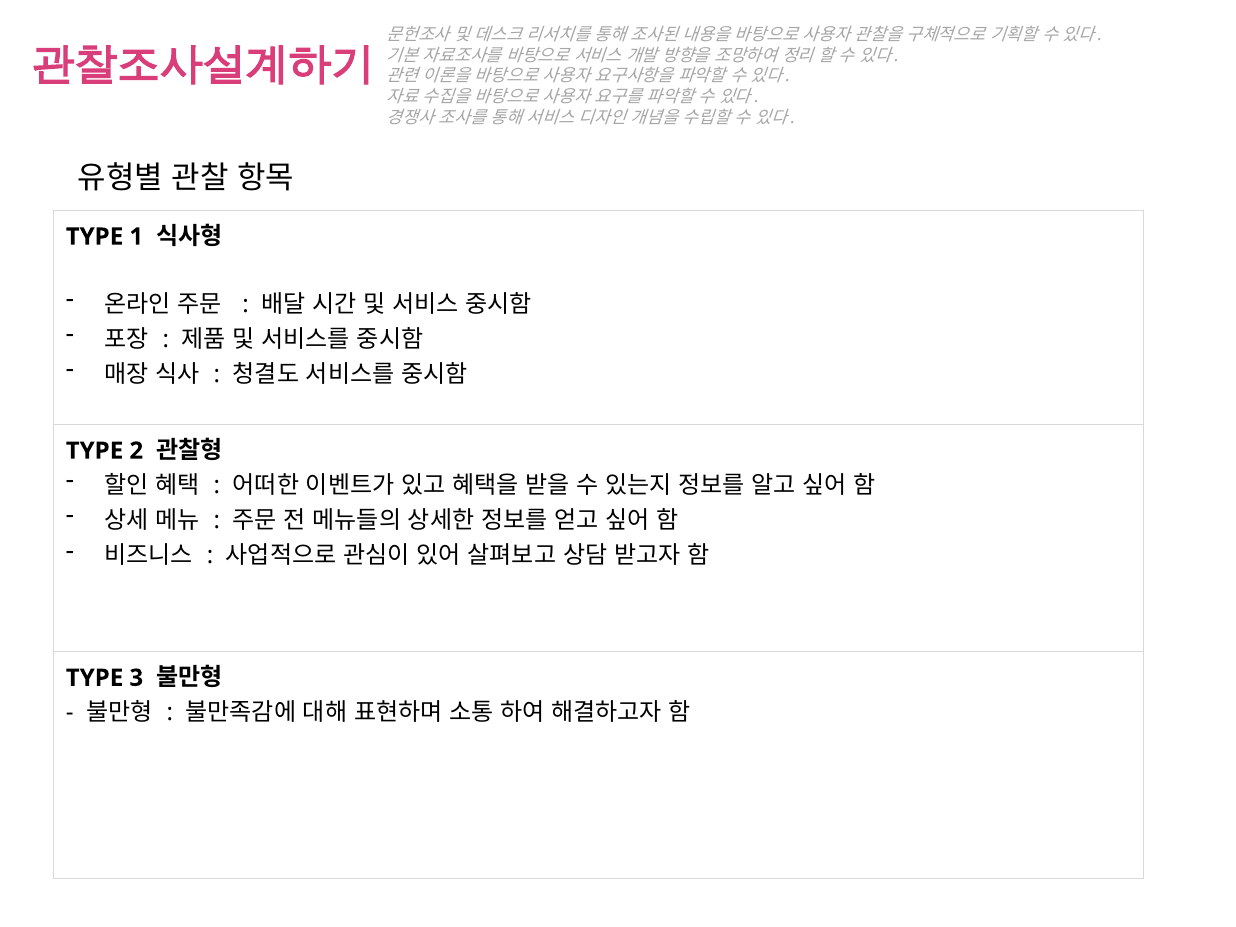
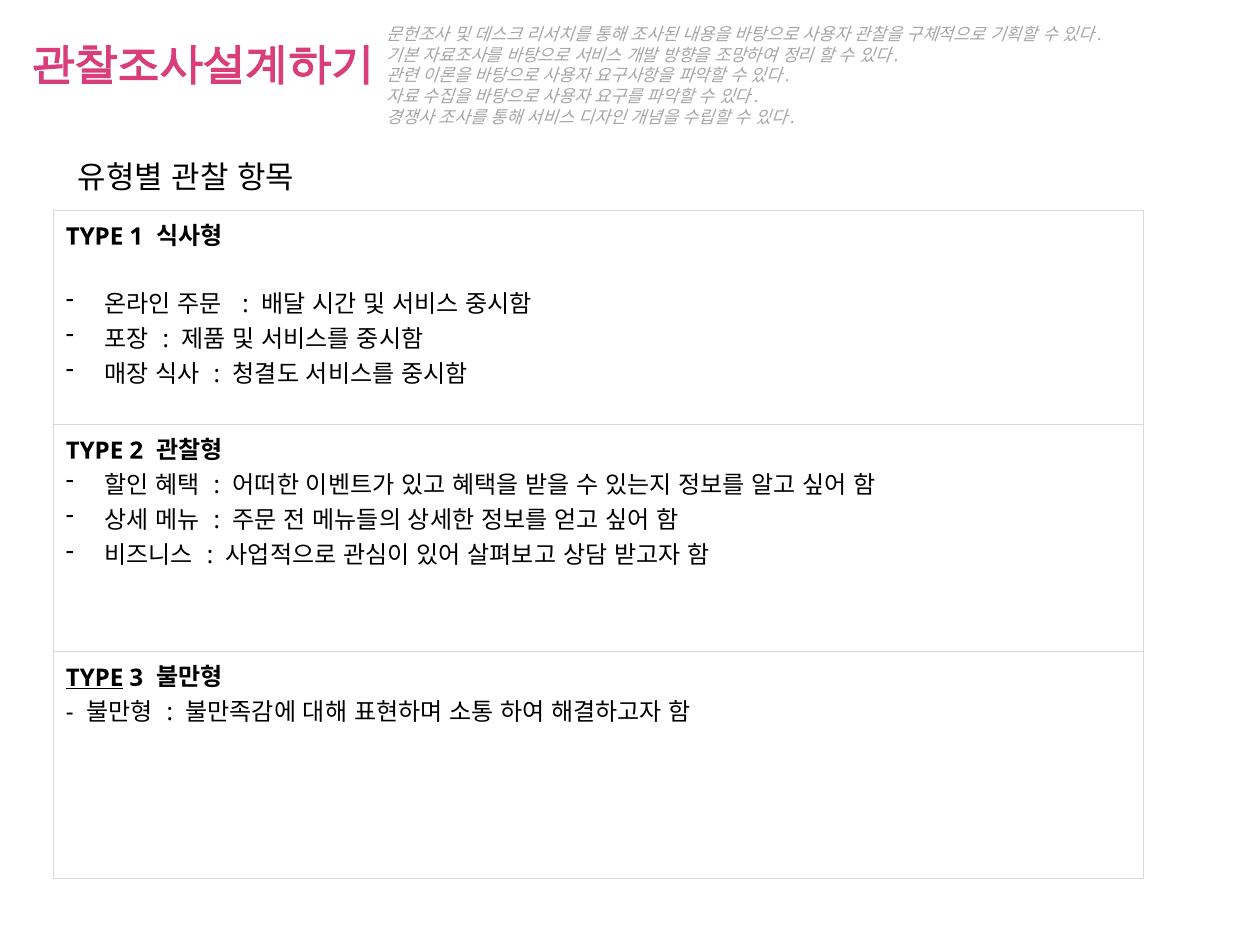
TYPE at (95, 678) underline: none -> present
